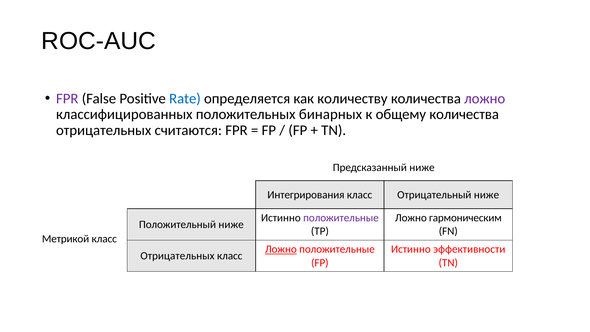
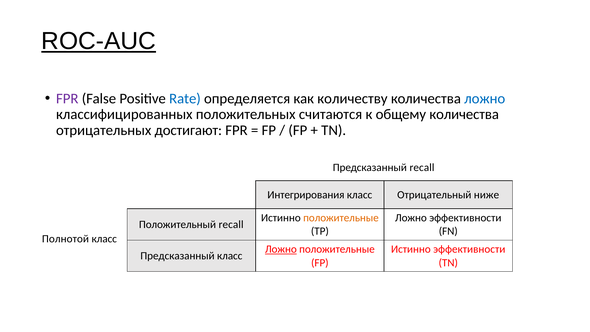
ROC-AUC underline: none -> present
ложно at (485, 98) colour: purple -> blue
бинарных: бинарных -> считаются
считаются: считаются -> достигают
Предсказанный ниже: ниже -> recall
положительные at (341, 218) colour: purple -> orange
Ложно гармоническим: гармоническим -> эффективности
Положительный ниже: ниже -> recall
Метрикой: Метрикой -> Полнотой
Отрицательных at (177, 256): Отрицательных -> Предсказанный
